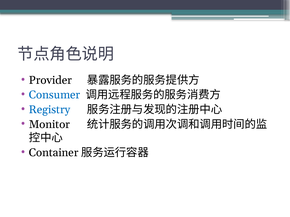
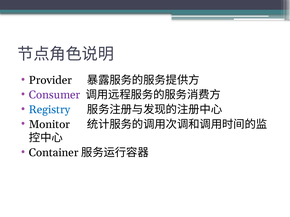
Consumer colour: blue -> purple
